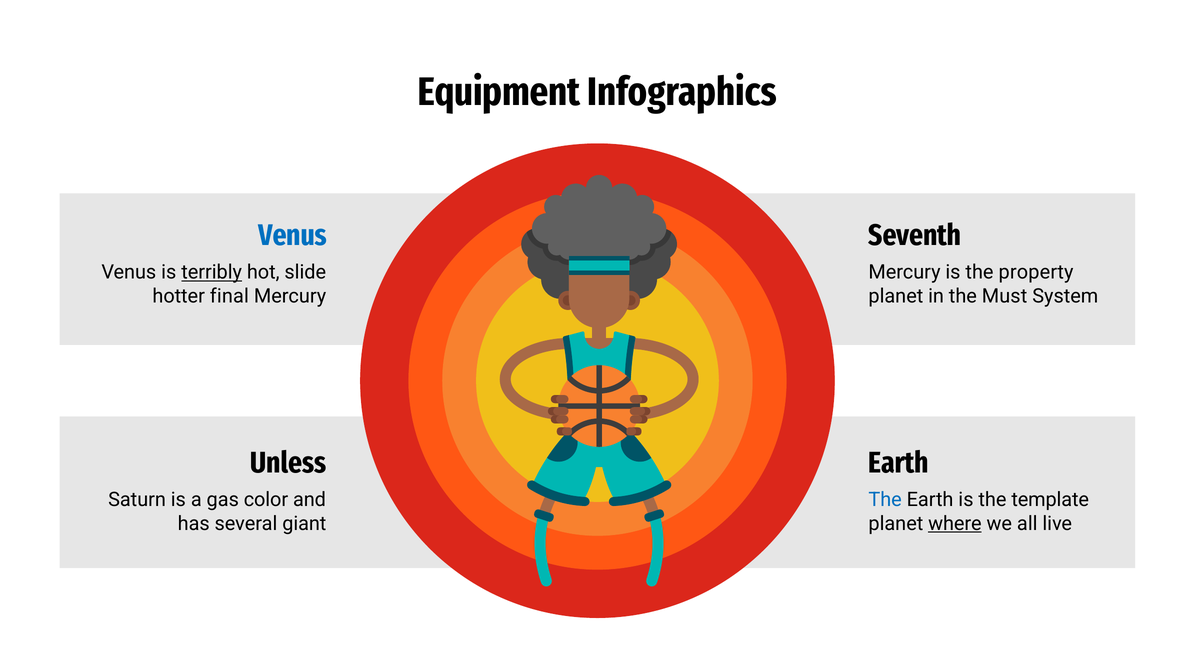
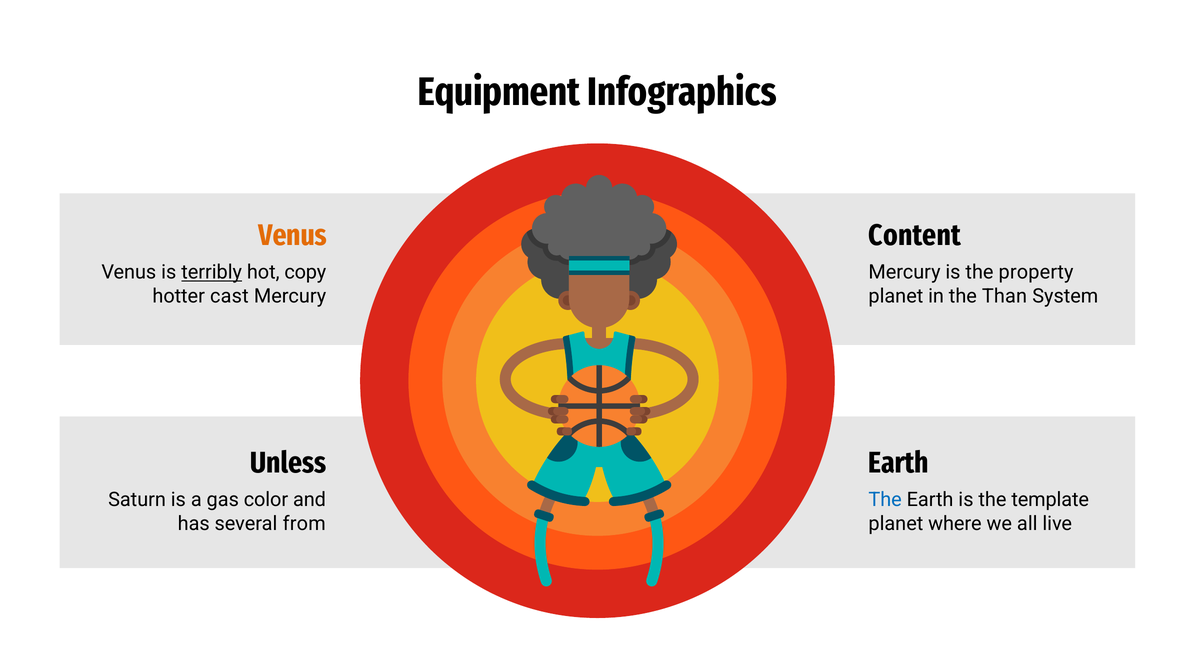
Venus at (292, 236) colour: blue -> orange
Seventh: Seventh -> Content
slide: slide -> copy
final: final -> cast
Must: Must -> Than
giant: giant -> from
where underline: present -> none
